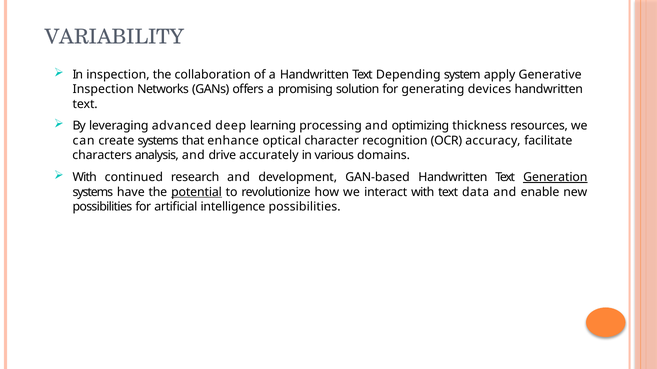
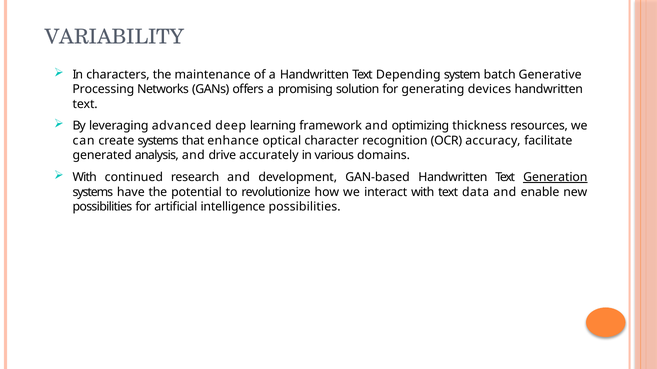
In inspection: inspection -> characters
collaboration: collaboration -> maintenance
apply: apply -> batch
Inspection at (103, 89): Inspection -> Processing
processing: processing -> framework
characters: characters -> generated
potential underline: present -> none
